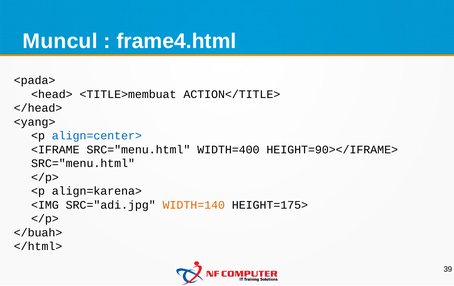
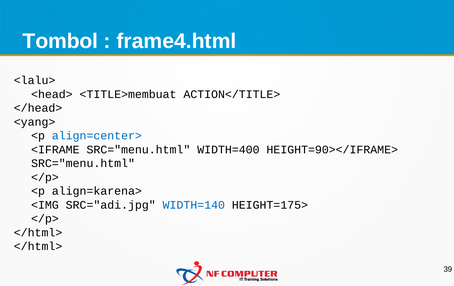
Muncul: Muncul -> Tombol
<pada>: <pada> -> <lalu>
WIDTH=140 colour: orange -> blue
</buah> at (38, 233): </buah> -> </html>
